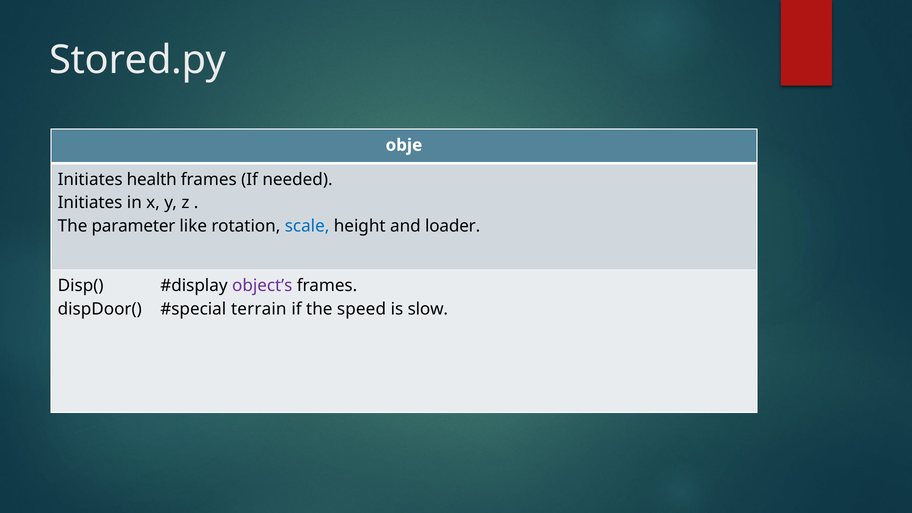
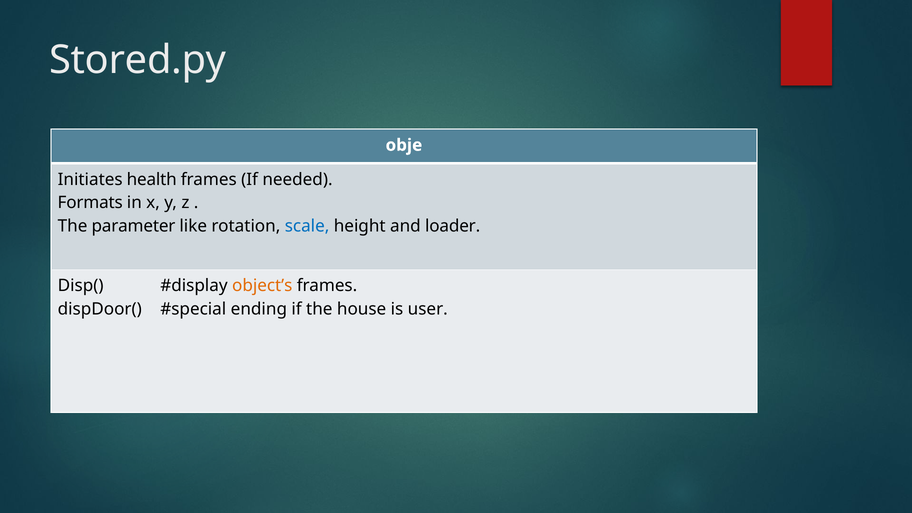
Initiates at (90, 203): Initiates -> Formats
object’s colour: purple -> orange
terrain: terrain -> ending
speed: speed -> house
slow: slow -> user
